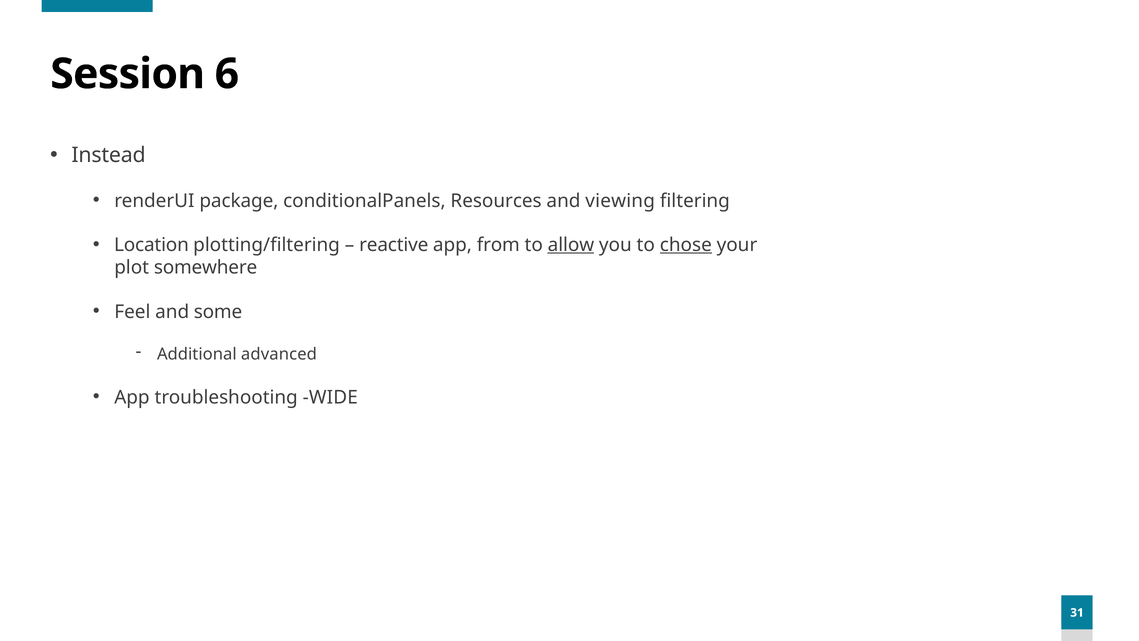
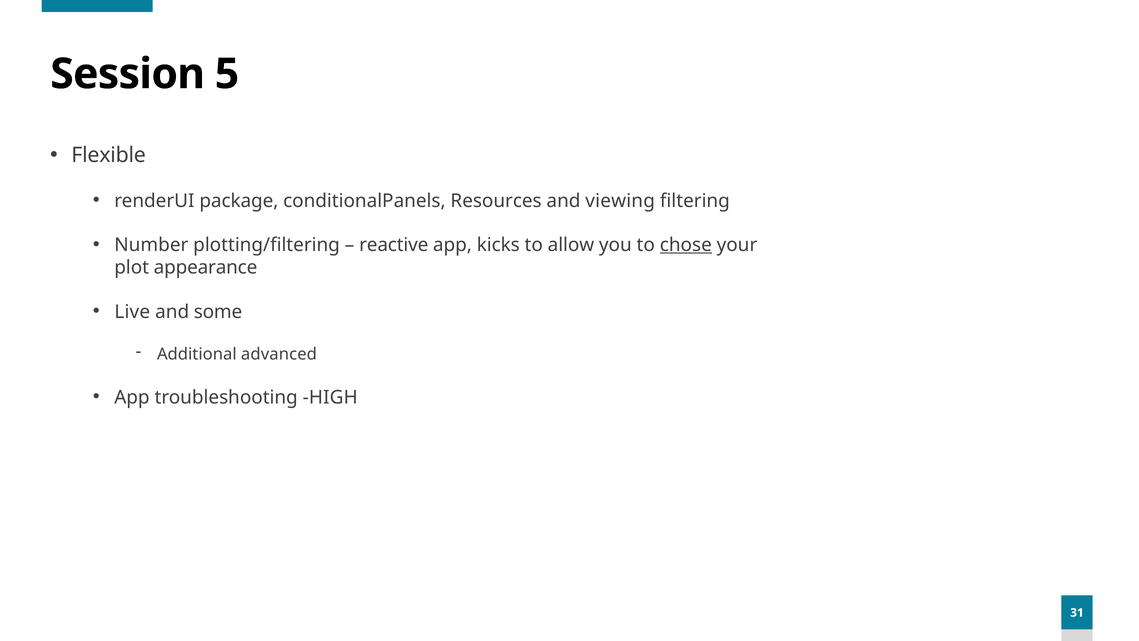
6: 6 -> 5
Instead: Instead -> Flexible
Location: Location -> Number
from: from -> kicks
allow underline: present -> none
somewhere: somewhere -> appearance
Feel: Feel -> Live
WIDE: WIDE -> HIGH
